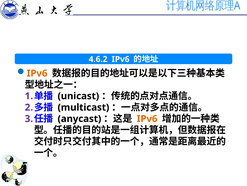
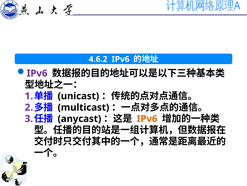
IPv6 at (37, 73) colour: orange -> purple
